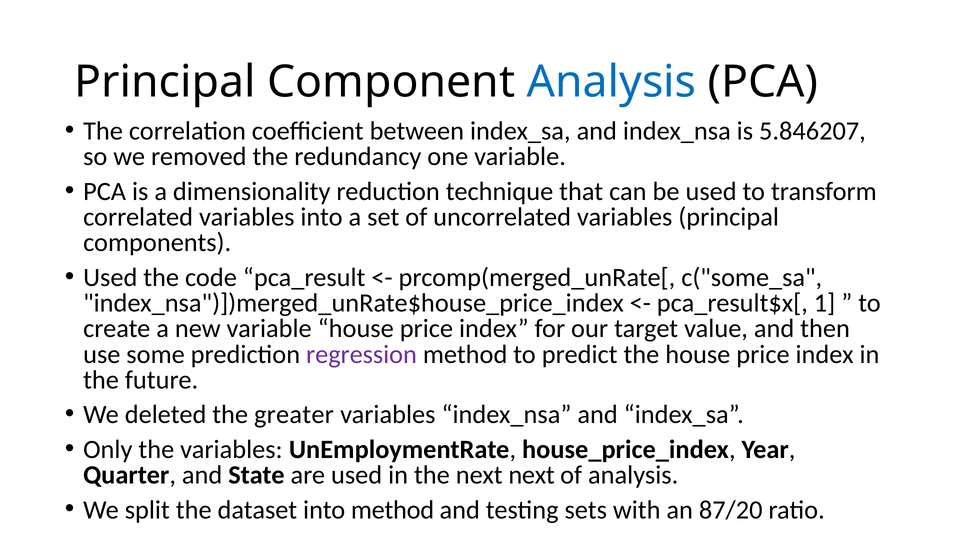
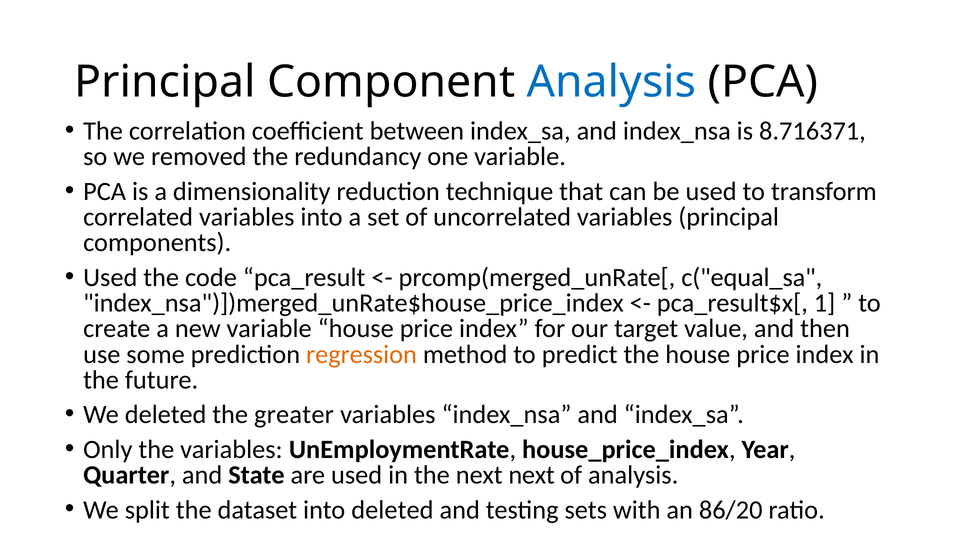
5.846207: 5.846207 -> 8.716371
c("some_sa: c("some_sa -> c("equal_sa
regression colour: purple -> orange
into method: method -> deleted
87/20: 87/20 -> 86/20
